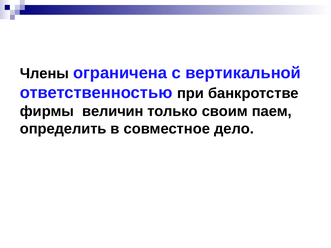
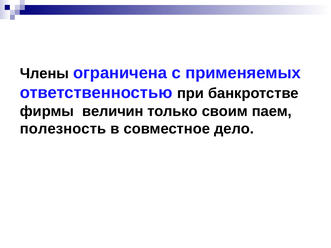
вертикальной: вертикальной -> применяемых
определить: определить -> полезность
